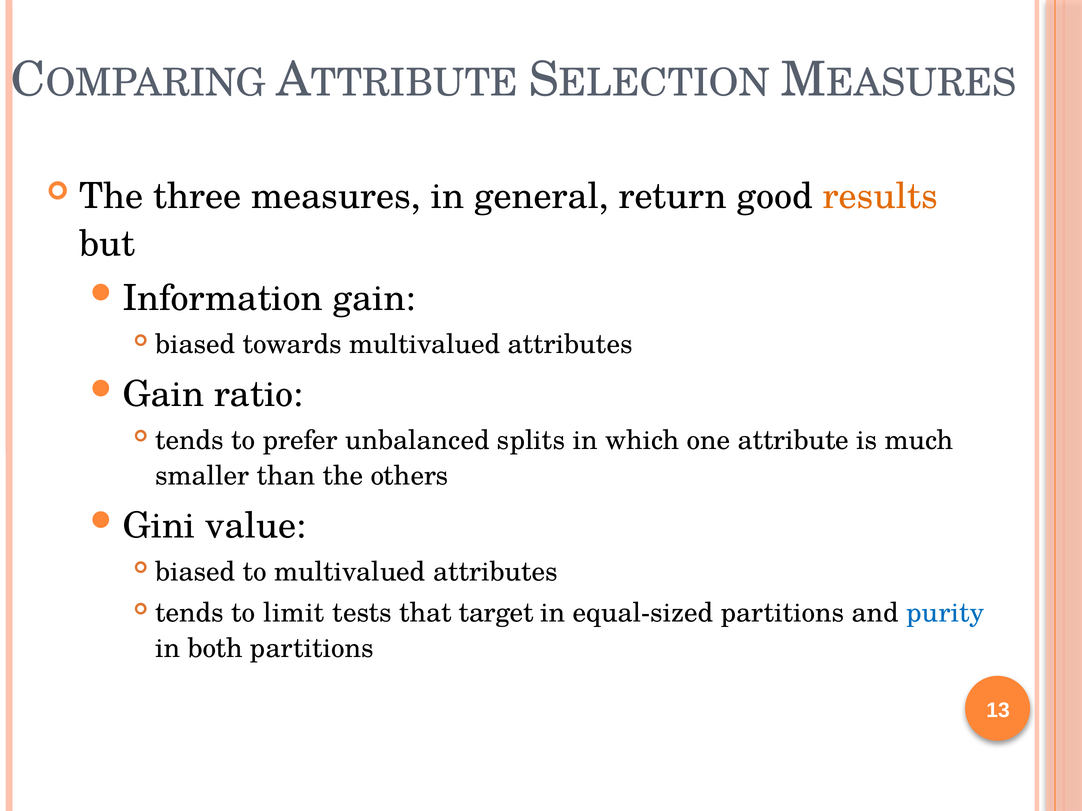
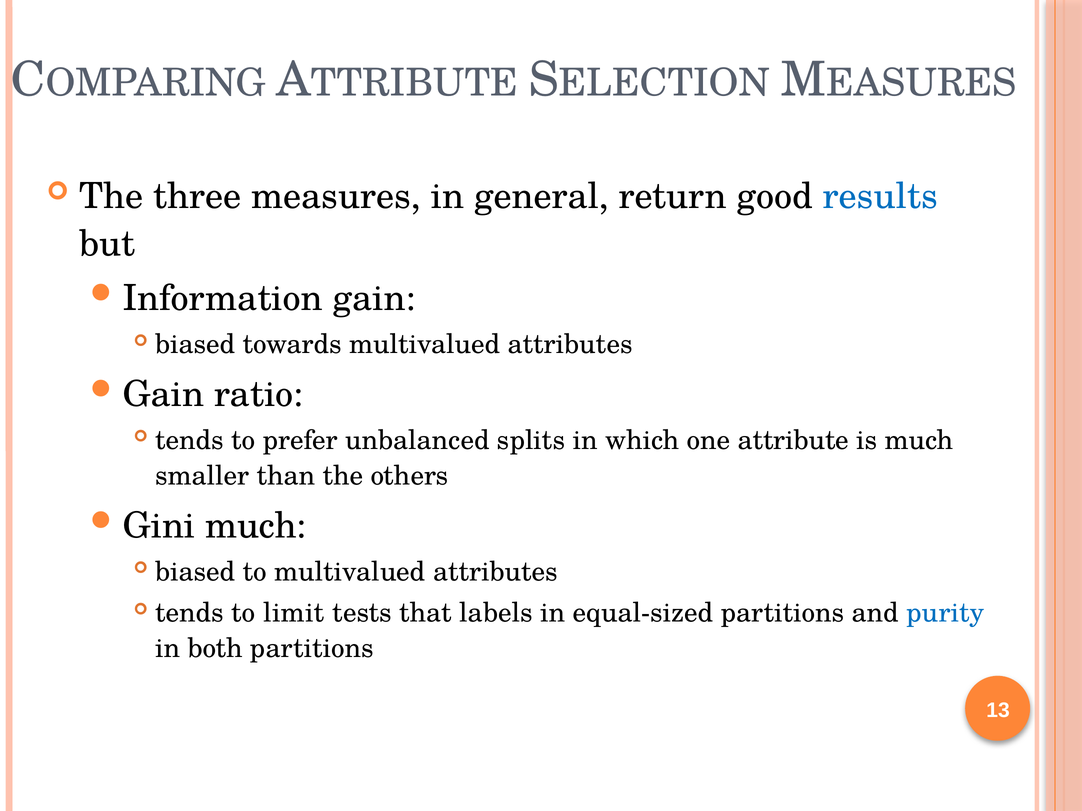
results colour: orange -> blue
Gini value: value -> much
target: target -> labels
